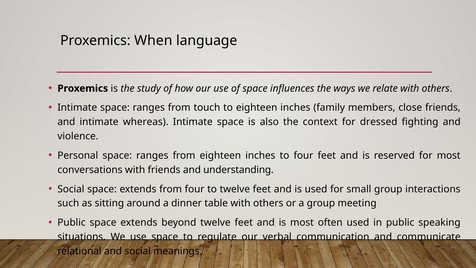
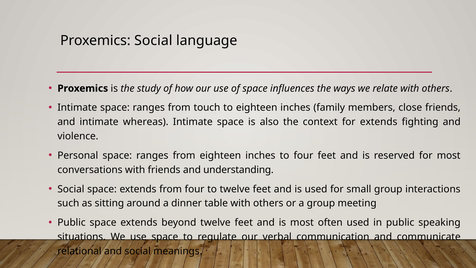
Proxemics When: When -> Social
for dressed: dressed -> extends
